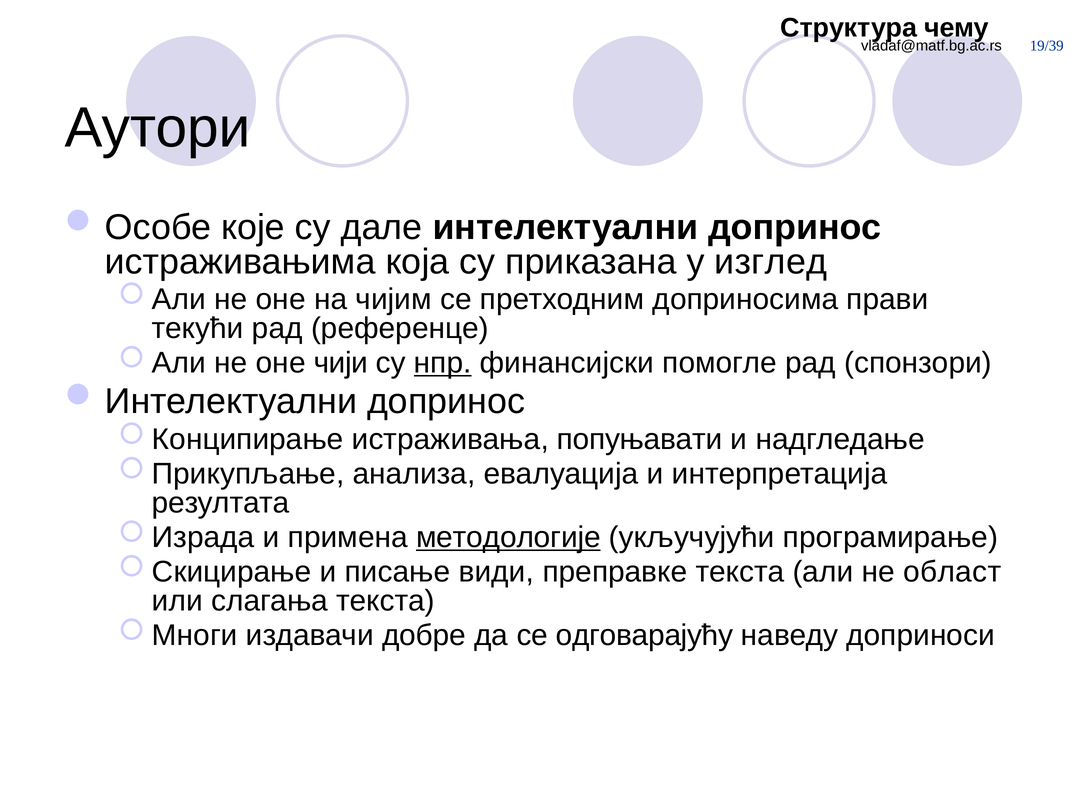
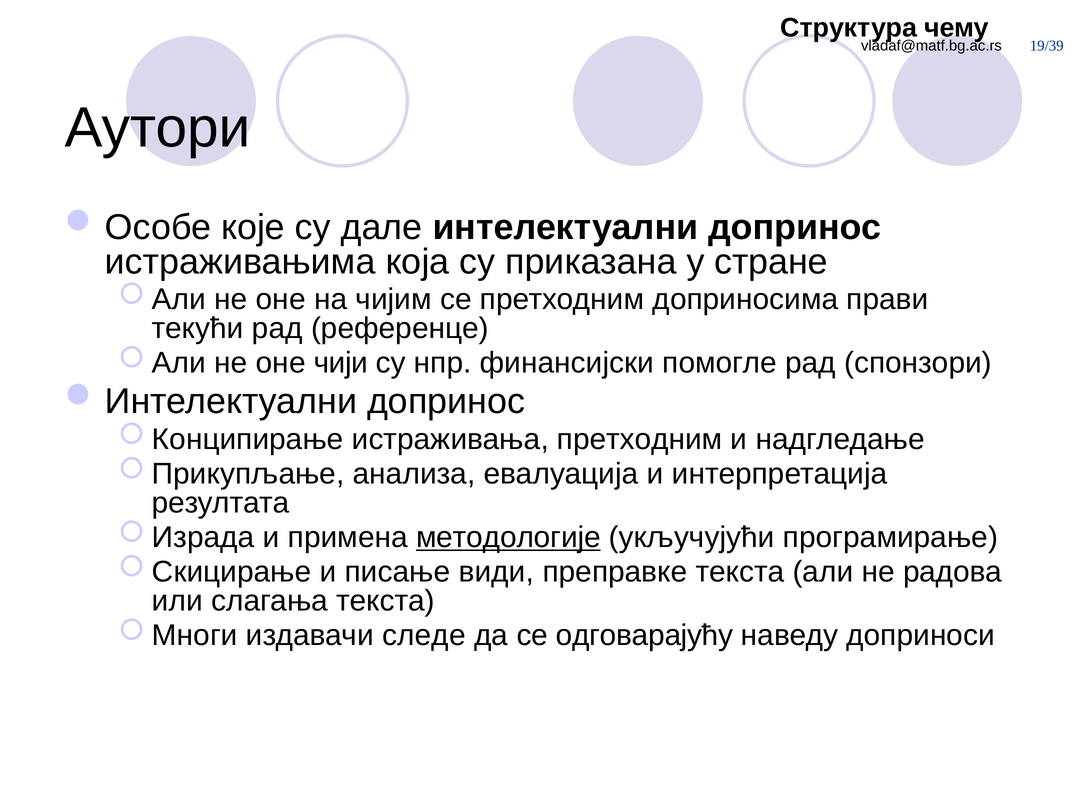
изглед: изглед -> стране
нпр underline: present -> none
истраживања попуњавати: попуњавати -> претходним
област: област -> радова
добре: добре -> следе
